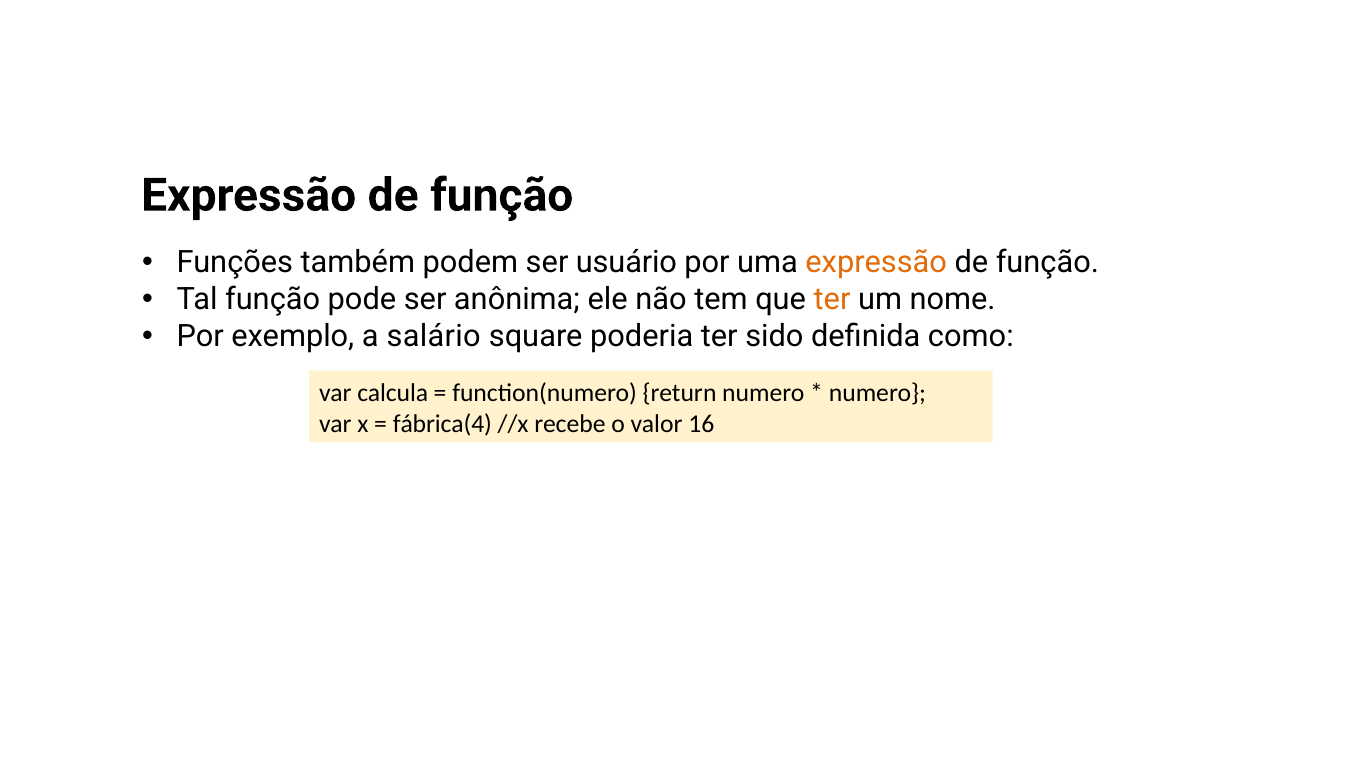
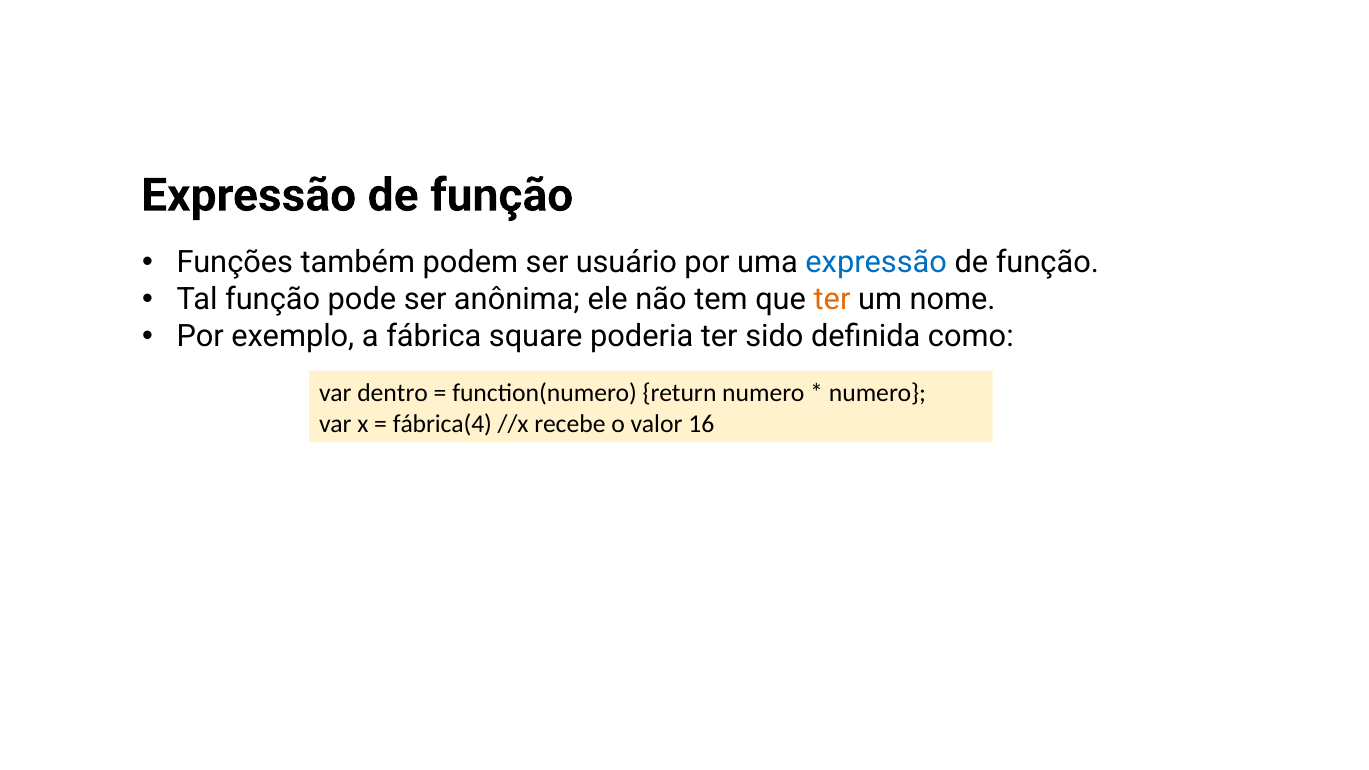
expressão at (876, 263) colour: orange -> blue
salário: salário -> fábrica
calcula: calcula -> dentro
